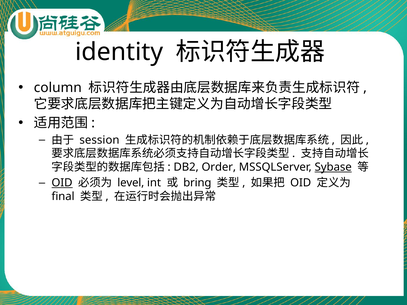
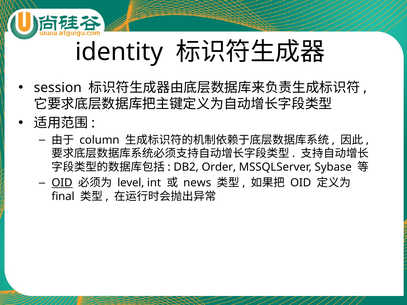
column: column -> session
session: session -> column
Sybase underline: present -> none
bring: bring -> news
